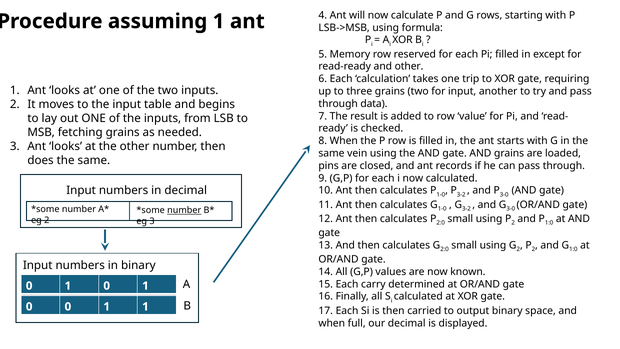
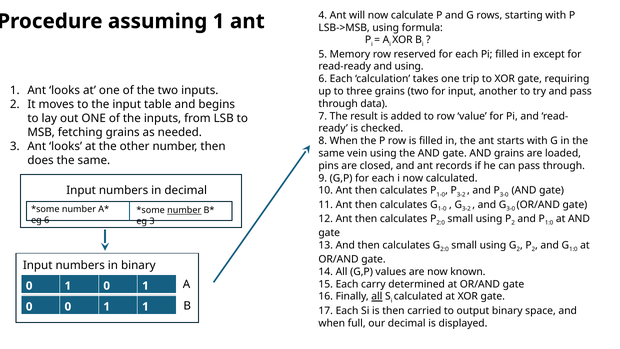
and other: other -> using
eg 2: 2 -> 6
all at (377, 296) underline: none -> present
